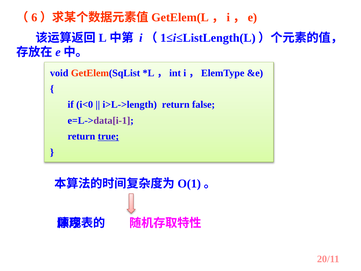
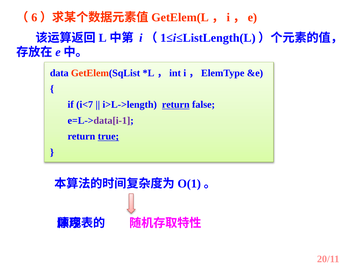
void: void -> data
i<0: i<0 -> i<7
return at (176, 105) underline: none -> present
